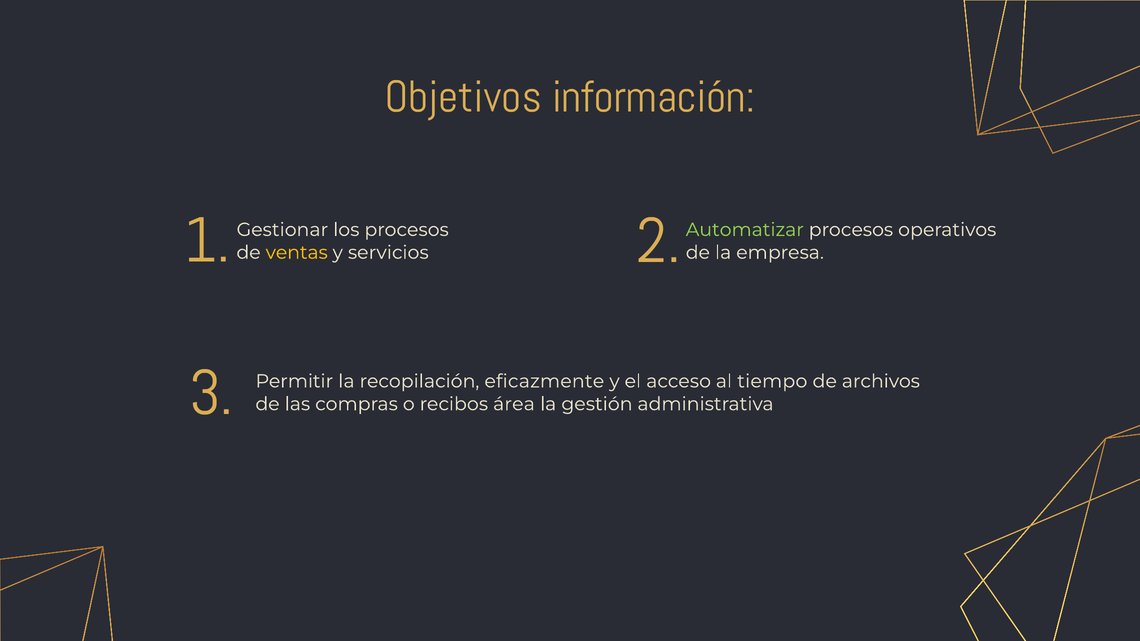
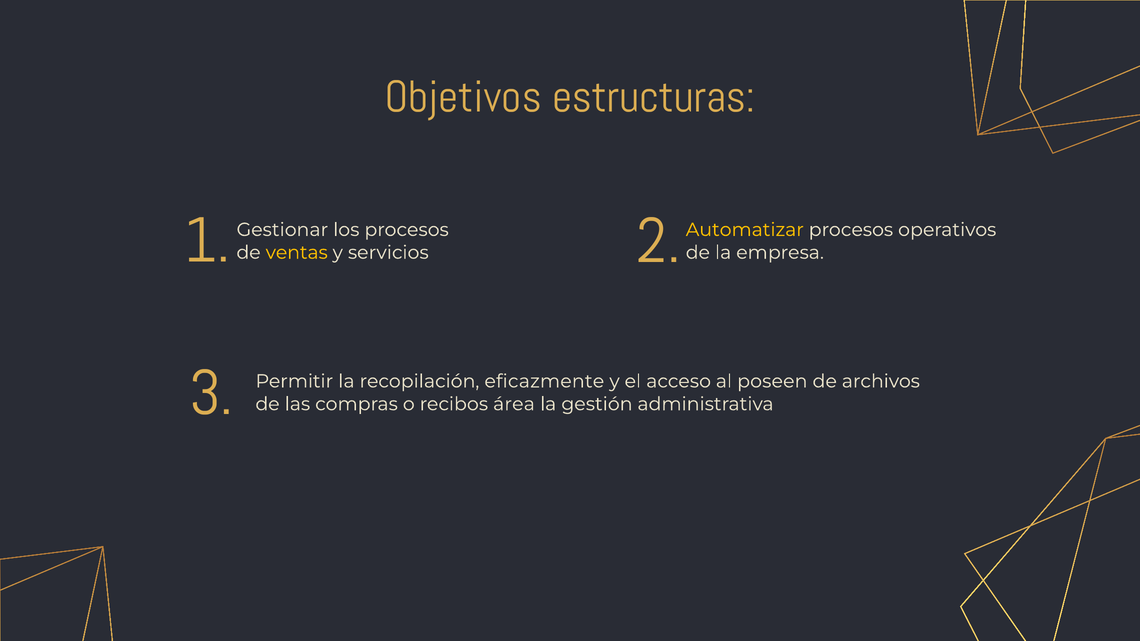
información: información -> estructuras
Automatizar colour: light green -> yellow
tiempo: tiempo -> poseen
